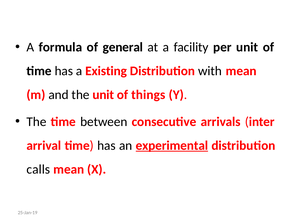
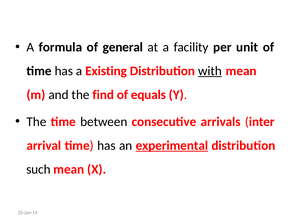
with underline: none -> present
the unit: unit -> find
things: things -> equals
calls: calls -> such
